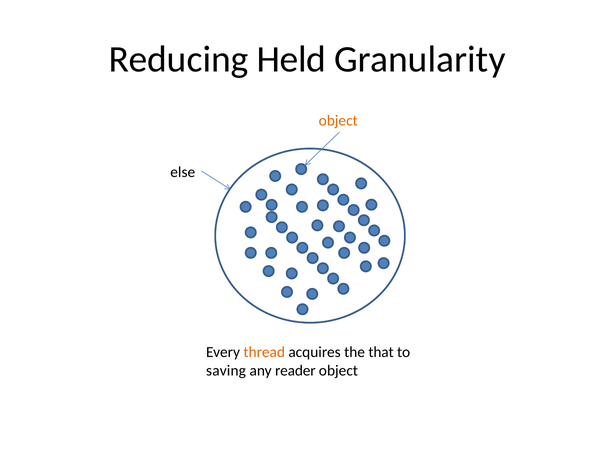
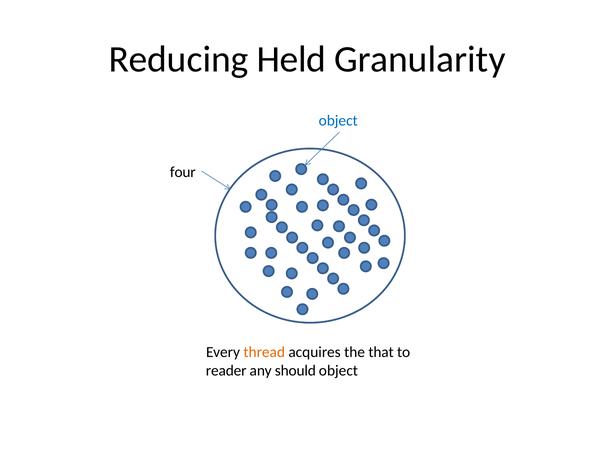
object at (338, 121) colour: orange -> blue
else: else -> four
saving: saving -> reader
reader: reader -> should
